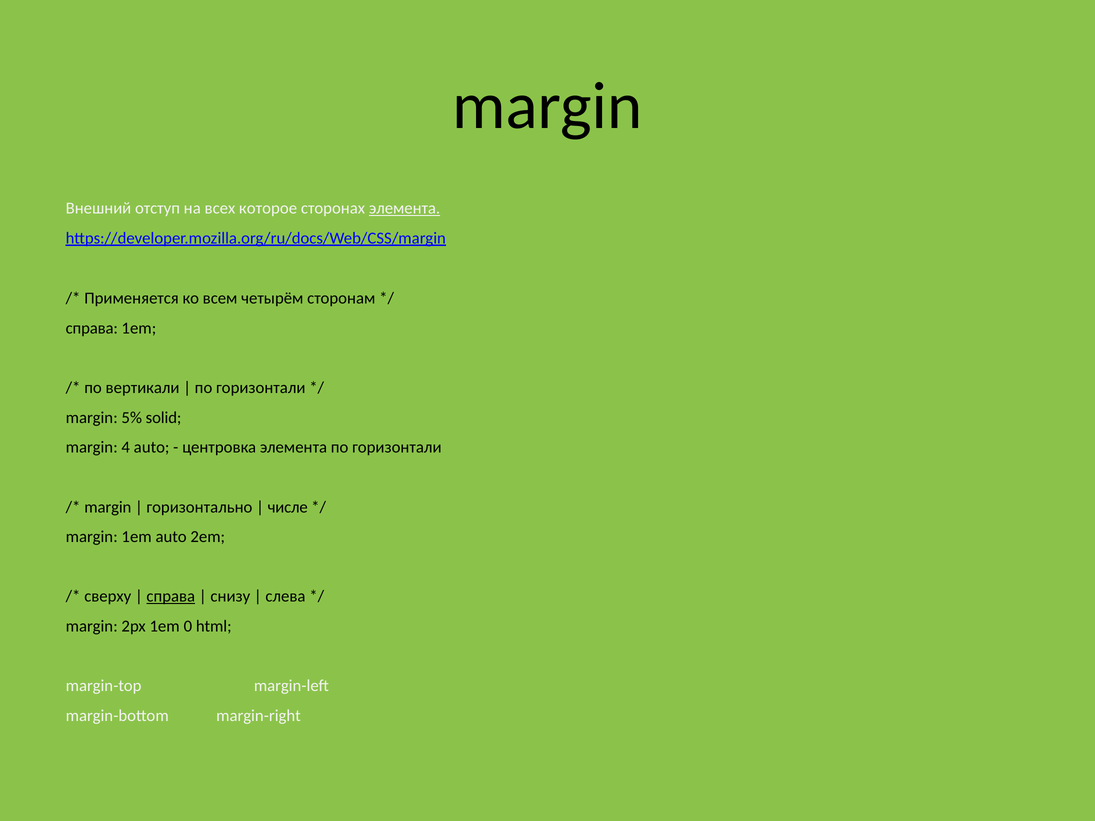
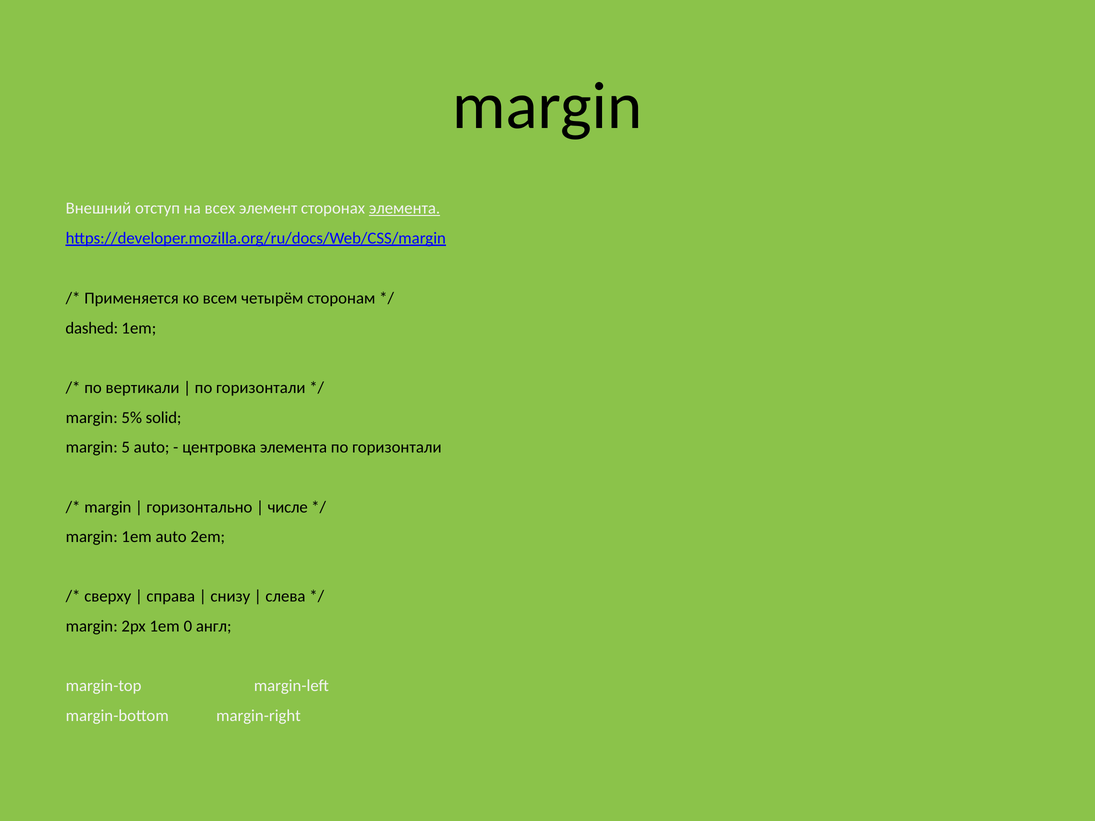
которое: которое -> элемент
справа at (92, 328): справа -> dashed
4: 4 -> 5
справа at (171, 597) underline: present -> none
html: html -> англ
